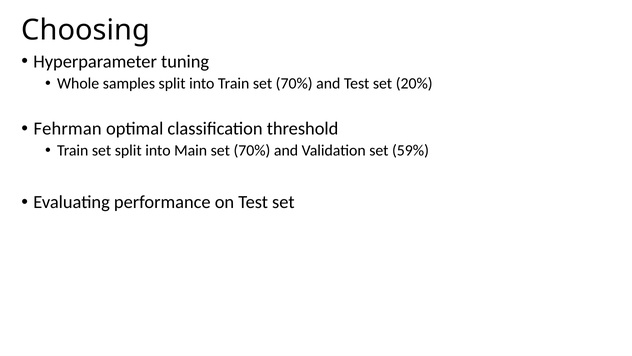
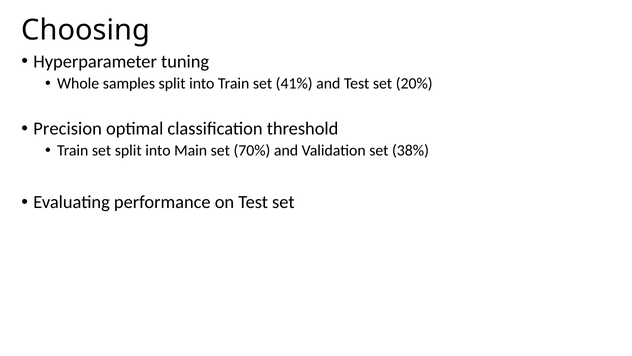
Train set 70%: 70% -> 41%
Fehrman: Fehrman -> Precision
59%: 59% -> 38%
